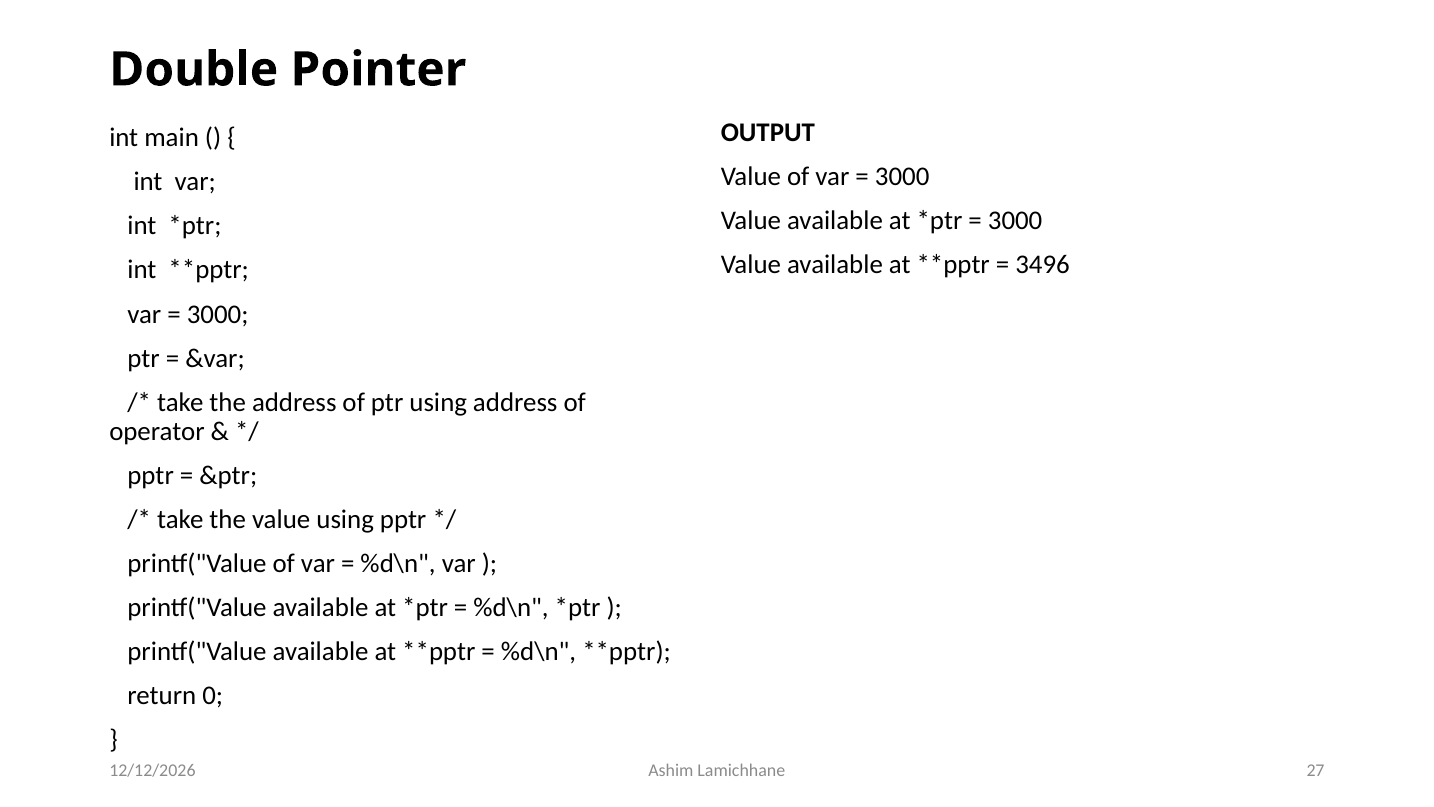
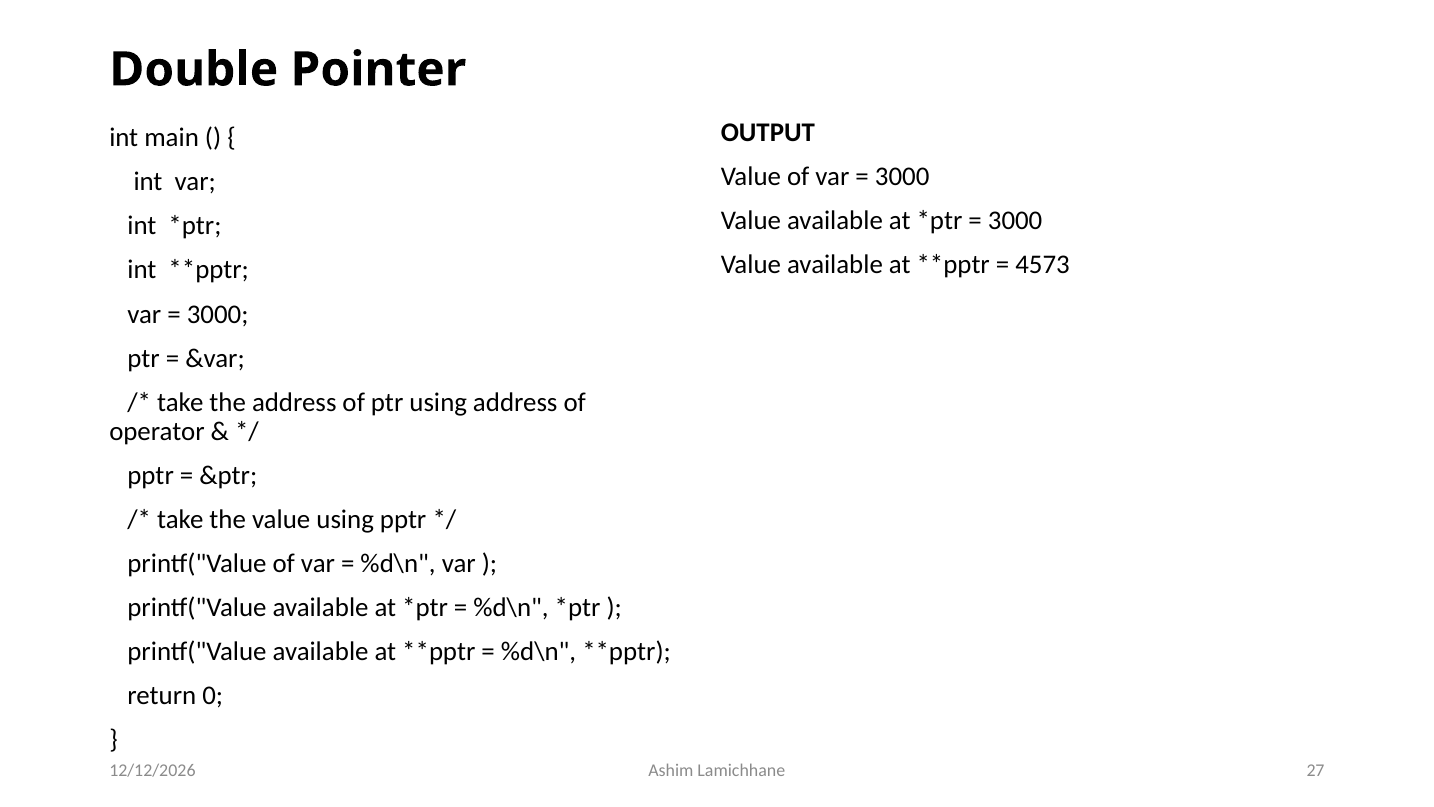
3496: 3496 -> 4573
